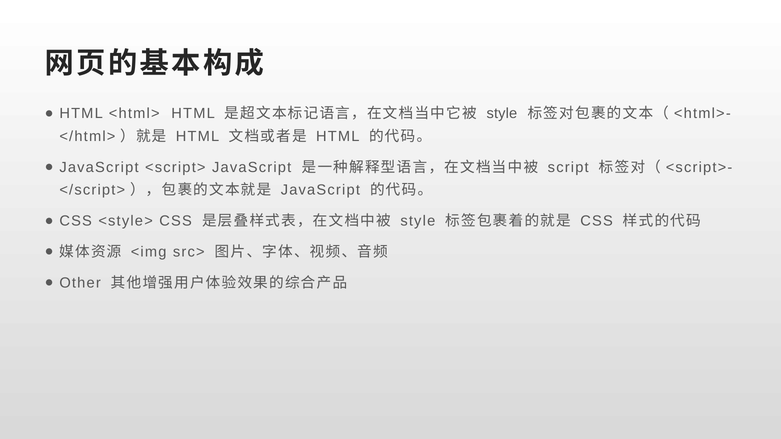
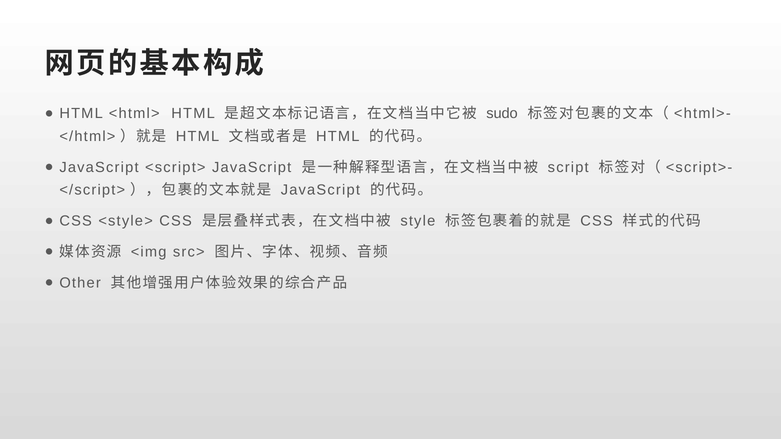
style at (502, 114): style -> sudo
